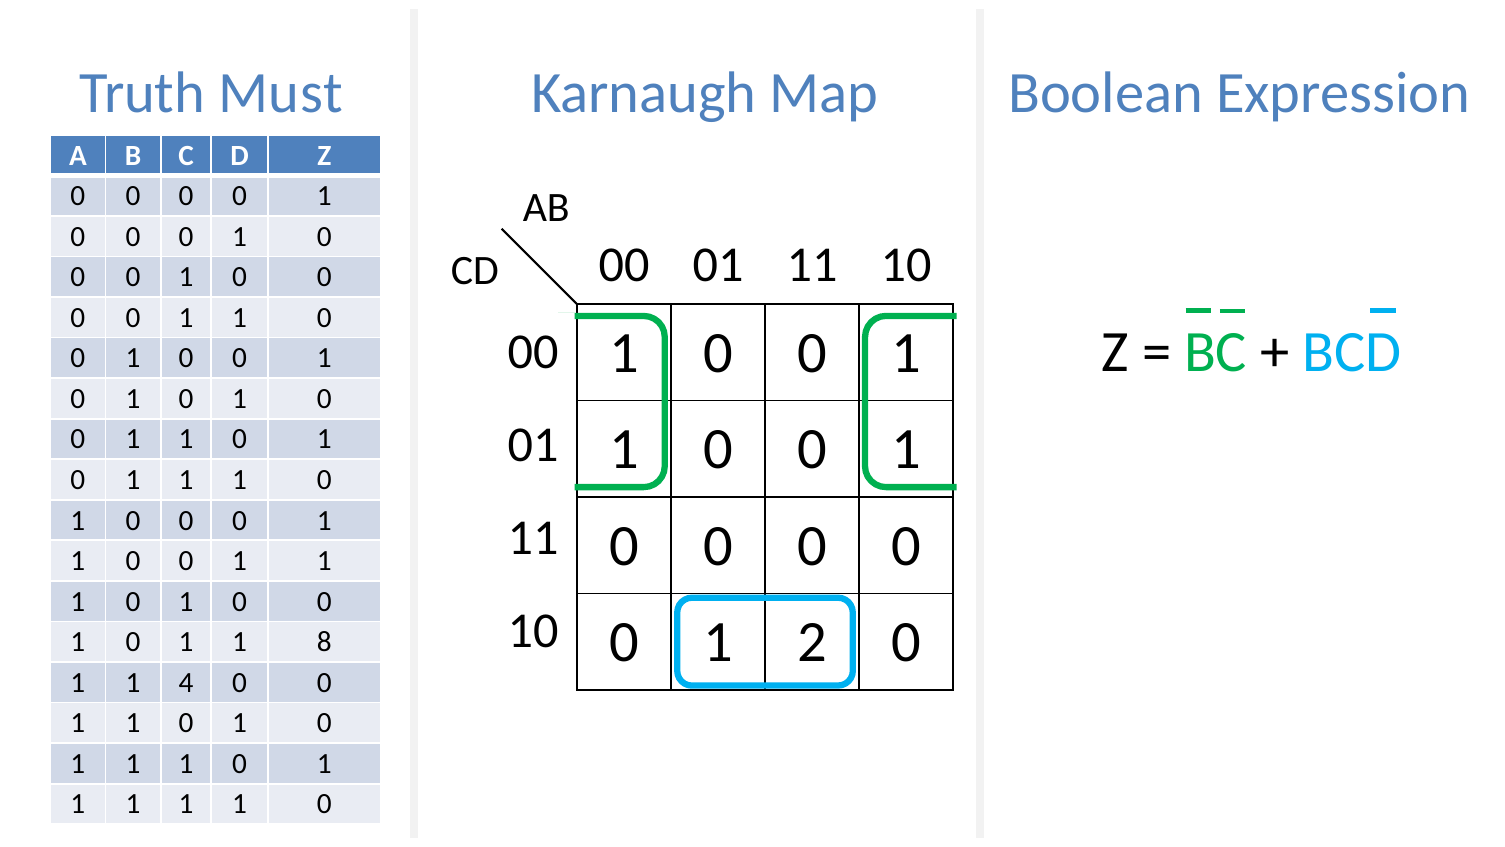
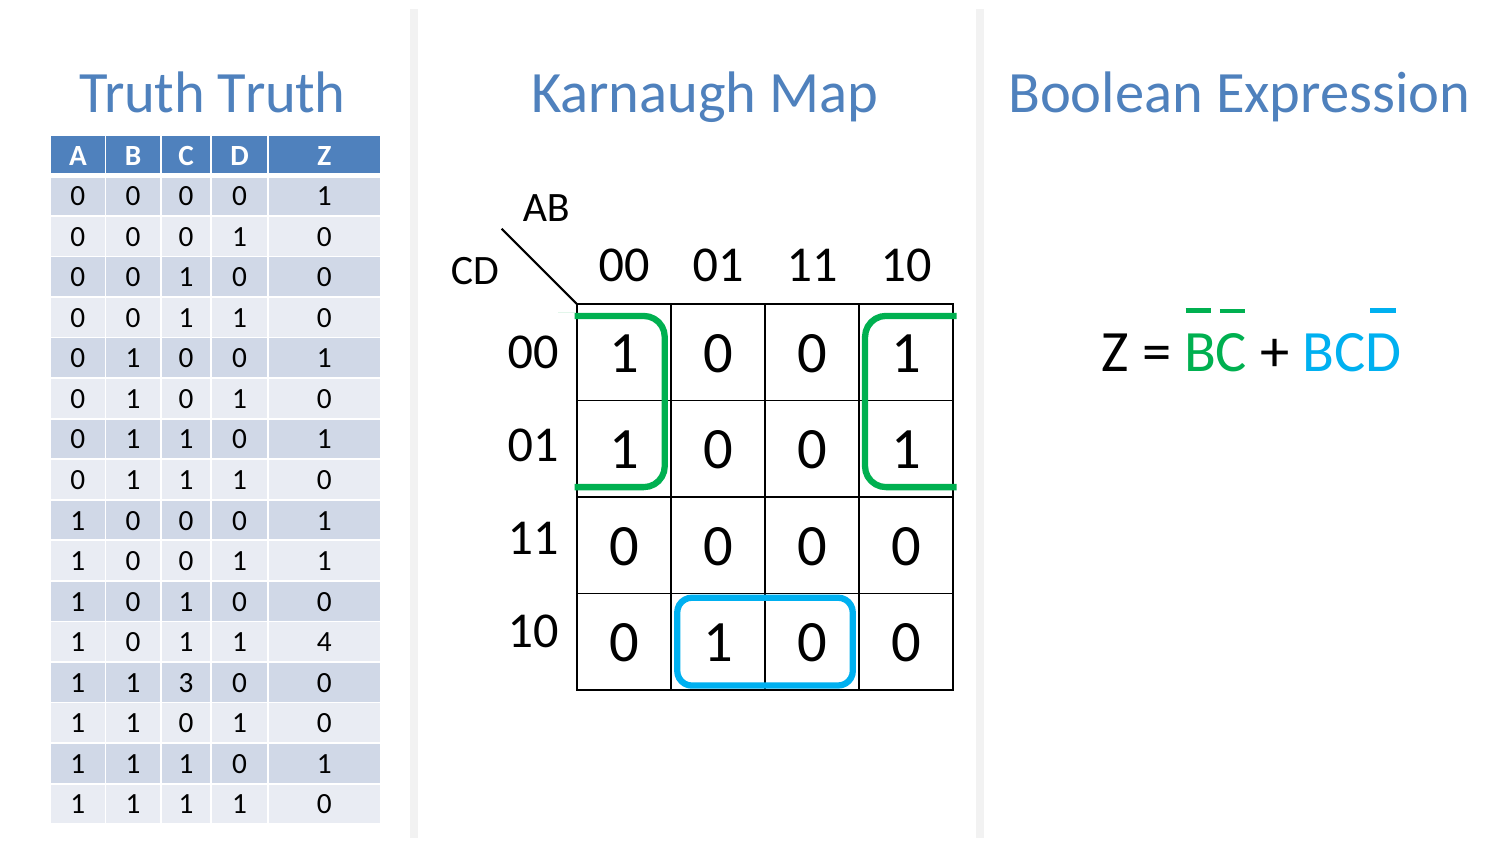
Truth Must: Must -> Truth
2 at (812, 642): 2 -> 0
8: 8 -> 4
4: 4 -> 3
